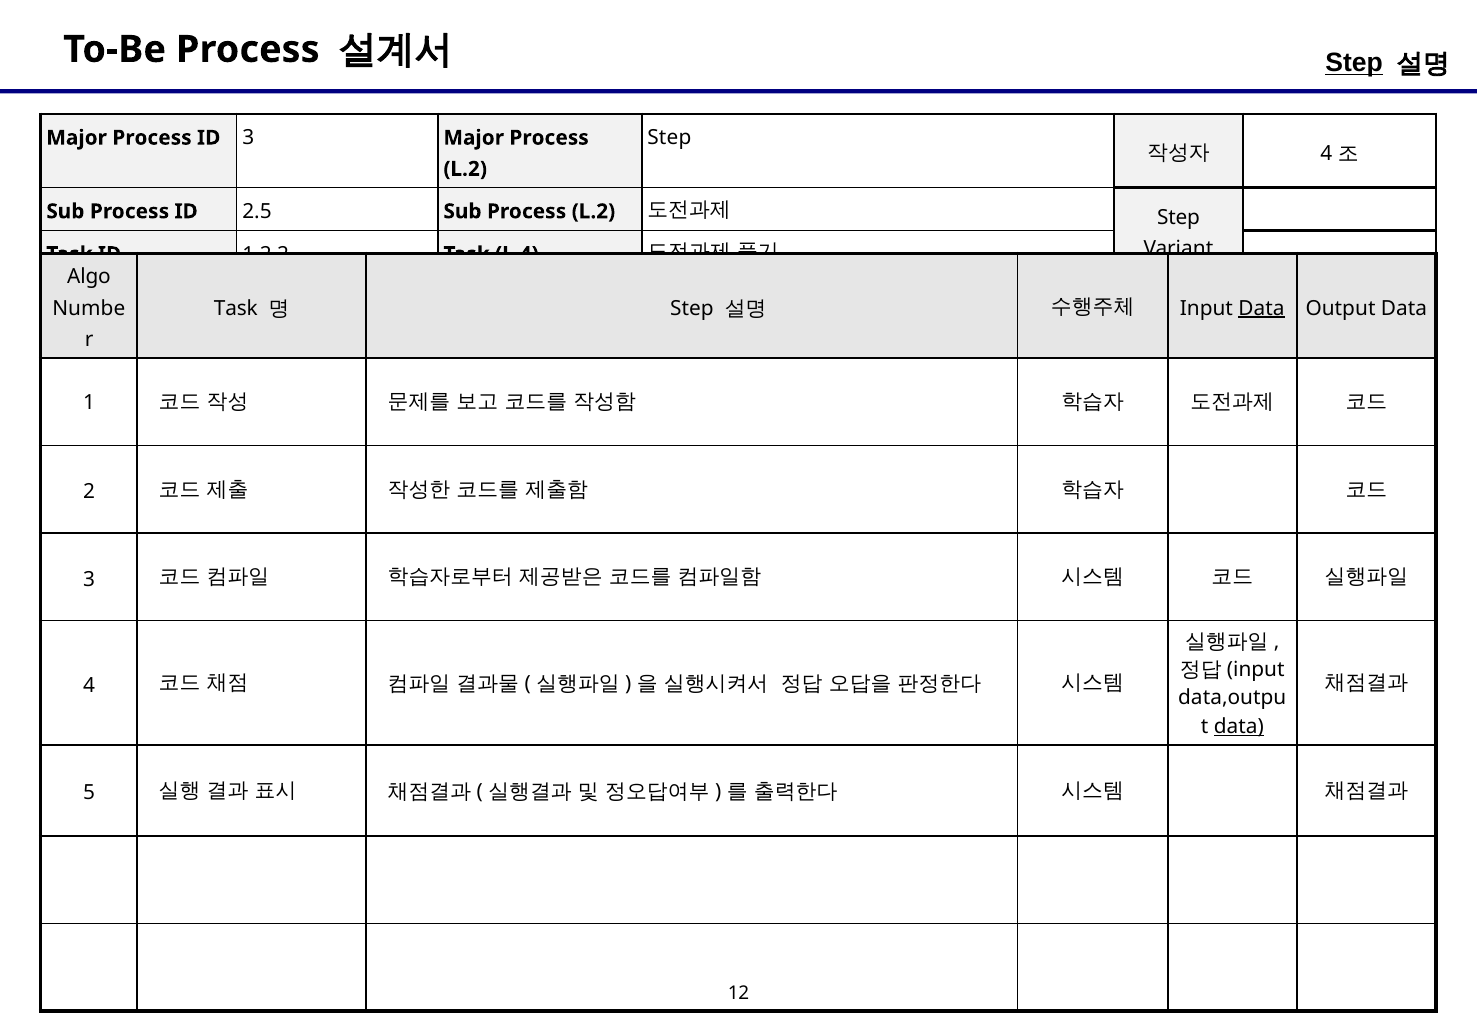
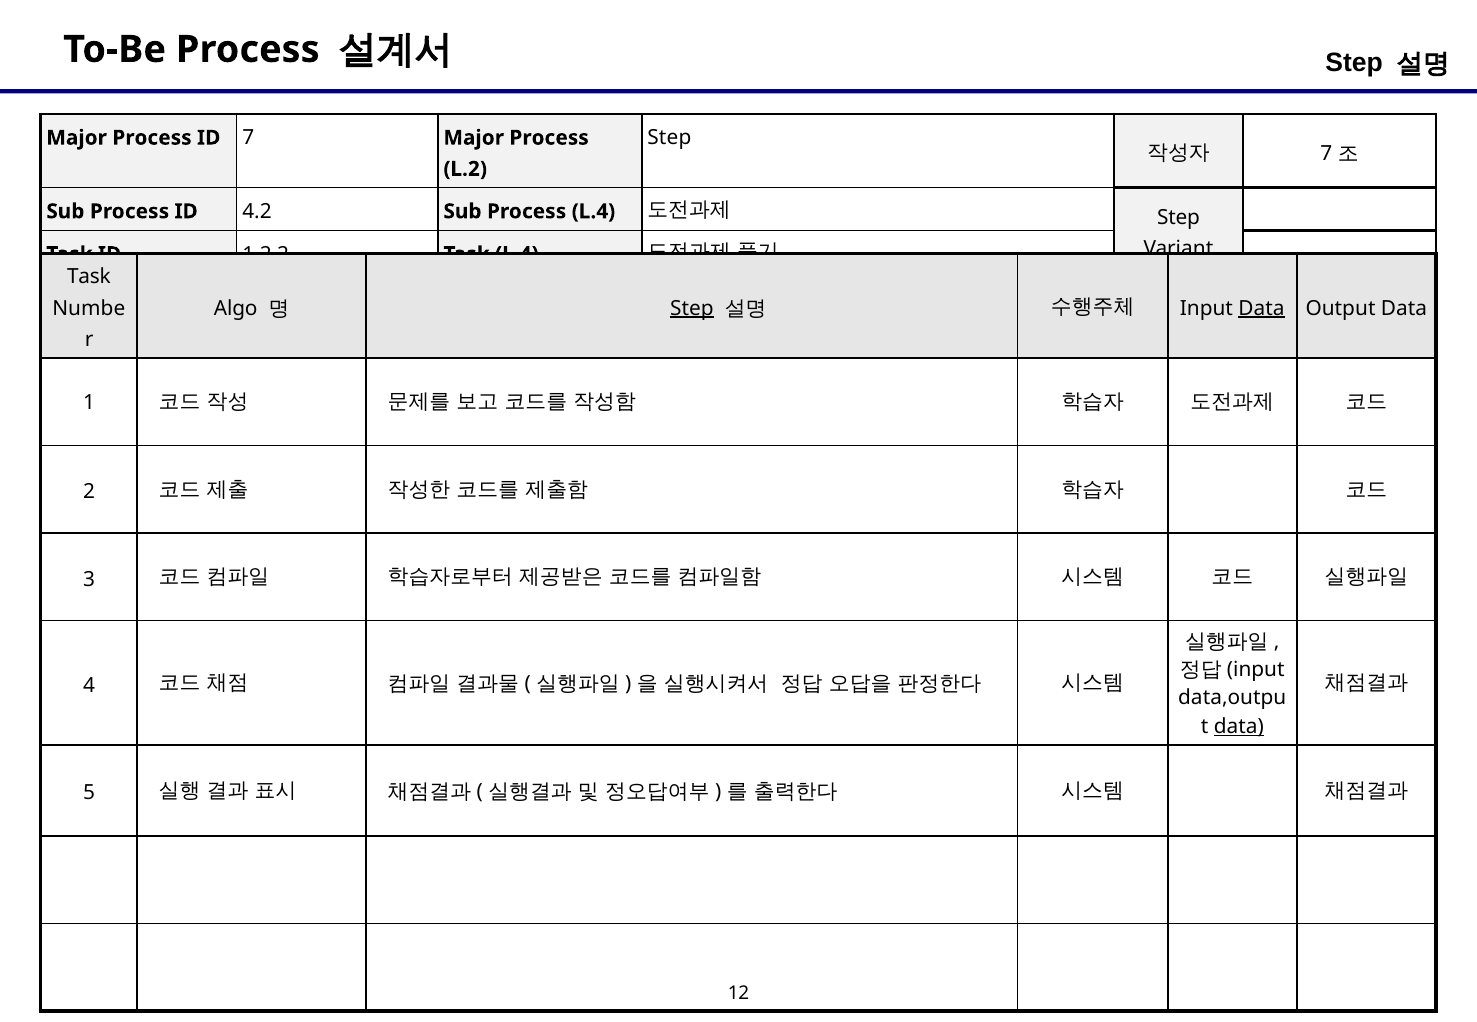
Step at (1354, 63) underline: present -> none
ID 3: 3 -> 7
4 at (1326, 153): 4 -> 7
2.5: 2.5 -> 4.2
Sub Process L.2: L.2 -> L.4
Algo at (89, 277): Algo -> Task
Task at (236, 308): Task -> Algo
Step at (692, 308) underline: none -> present
